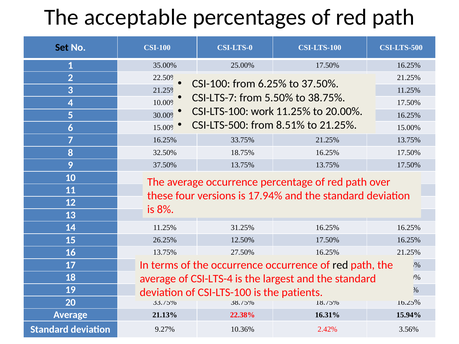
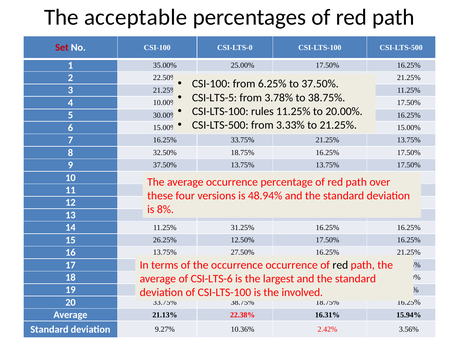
Set colour: black -> red
CSI-LTS-7: CSI-LTS-7 -> CSI-LTS-5
5.50%: 5.50% -> 3.78%
work: work -> rules
8.51%: 8.51% -> 3.33%
17.94%: 17.94% -> 48.94%
CSI-LTS-4: CSI-LTS-4 -> CSI-LTS-6
patients: patients -> involved
